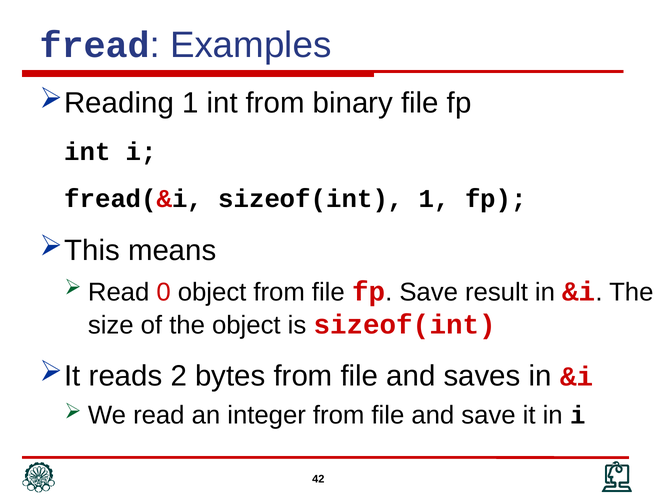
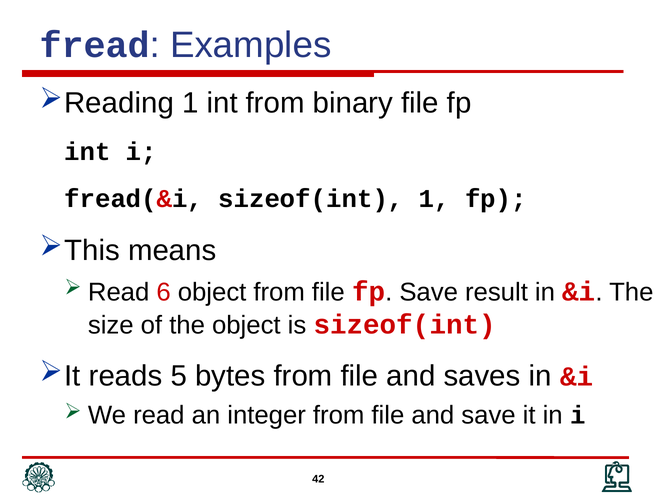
0: 0 -> 6
2: 2 -> 5
